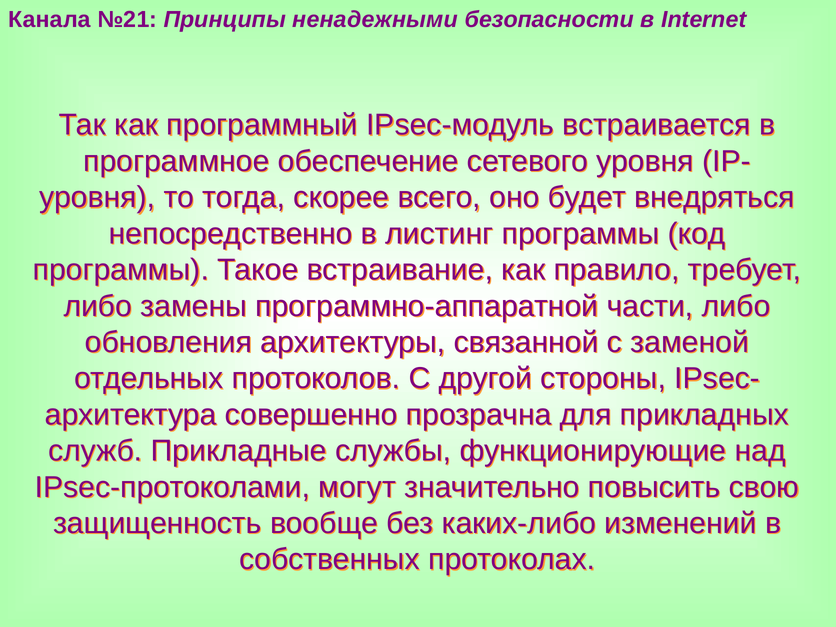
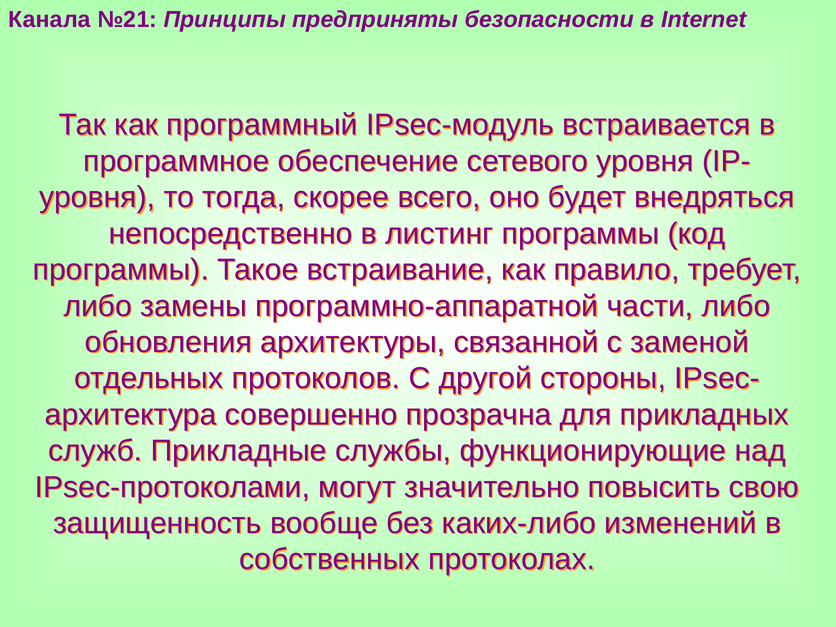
ненадежными: ненадежными -> предприняты
